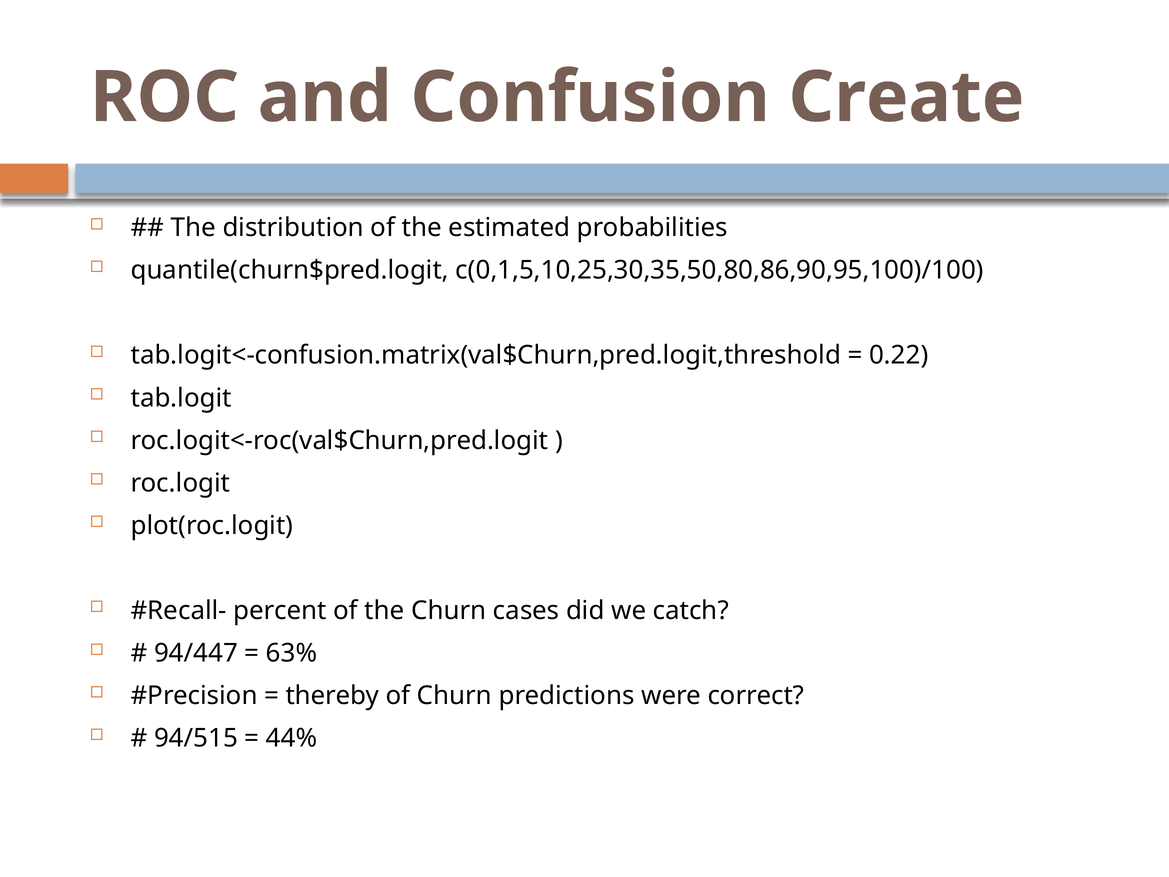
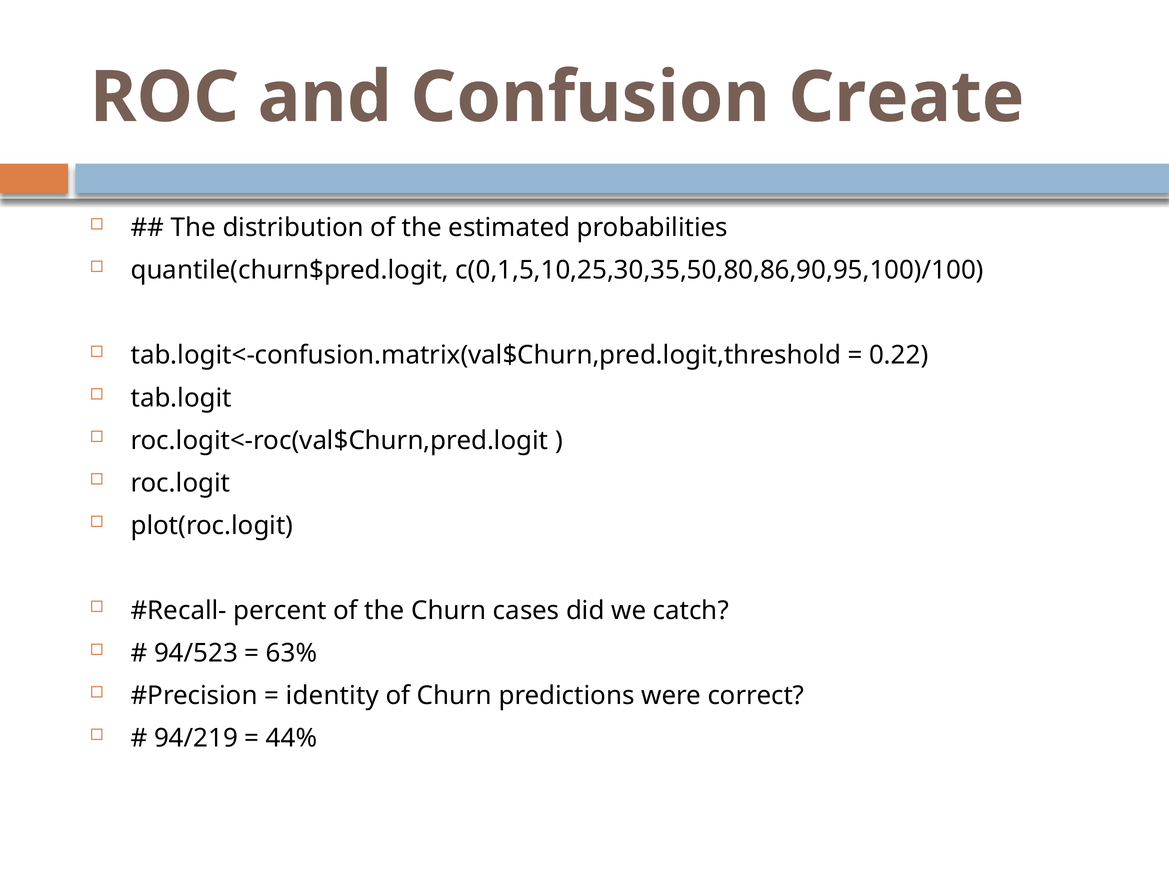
94/447: 94/447 -> 94/523
thereby: thereby -> identity
94/515: 94/515 -> 94/219
